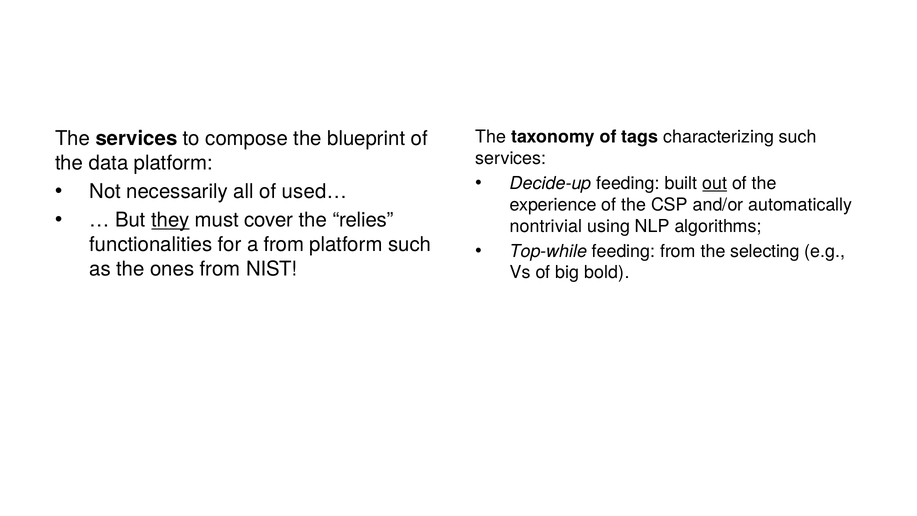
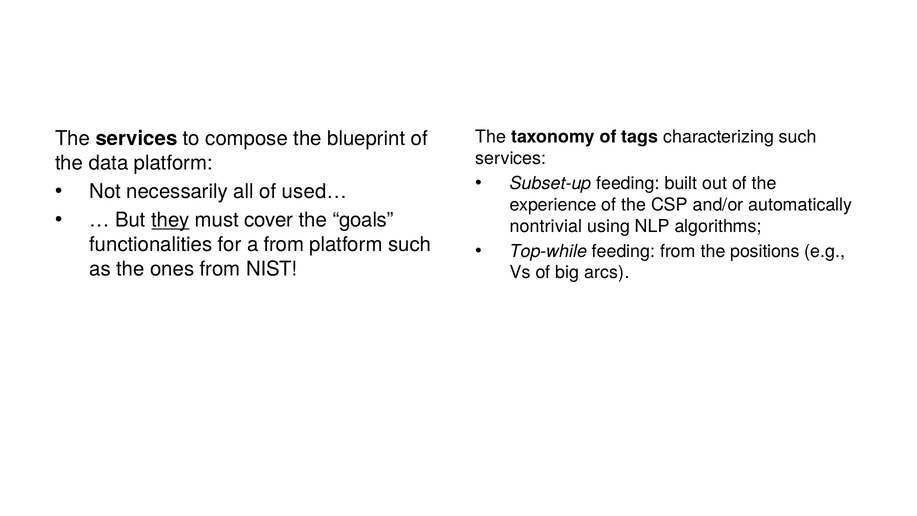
Decide-up: Decide-up -> Subset-up
out underline: present -> none
relies: relies -> goals
selecting: selecting -> positions
bold: bold -> arcs
